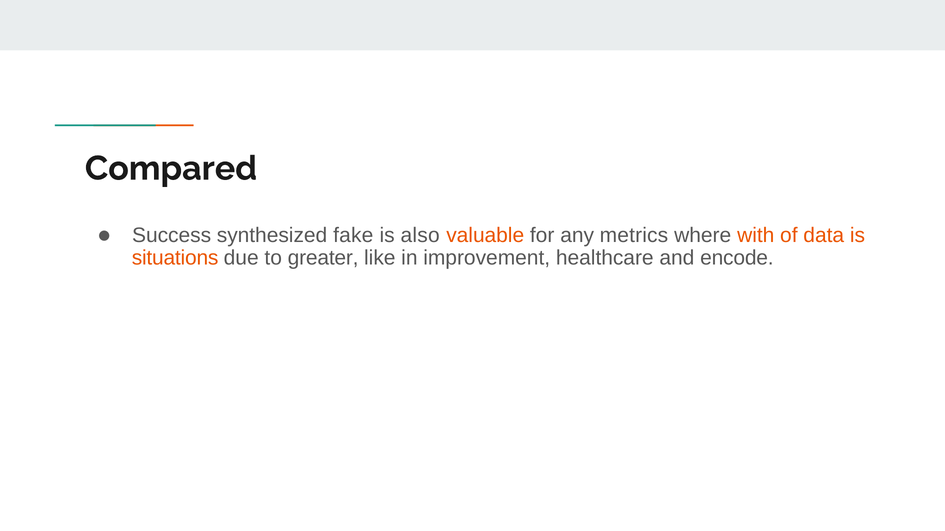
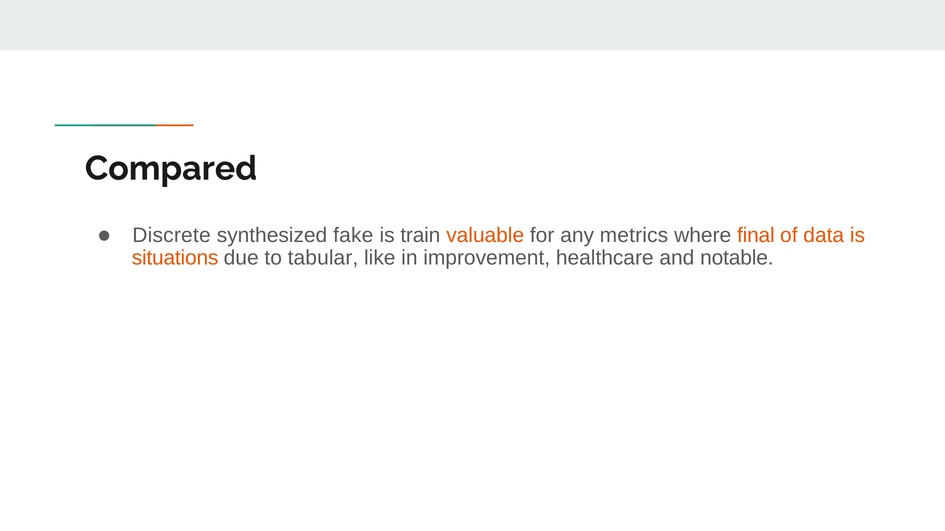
Success: Success -> Discrete
also: also -> train
with: with -> final
greater: greater -> tabular
encode: encode -> notable
